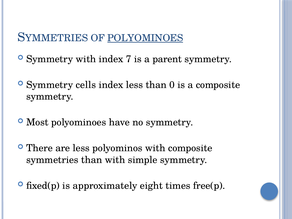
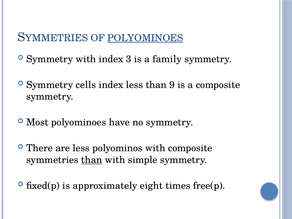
7: 7 -> 3
parent: parent -> family
0: 0 -> 9
than at (92, 160) underline: none -> present
